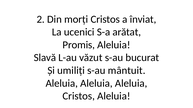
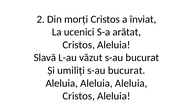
Promis at (79, 45): Promis -> Cristos
umiliți s-au mântuit: mântuit -> bucurat
